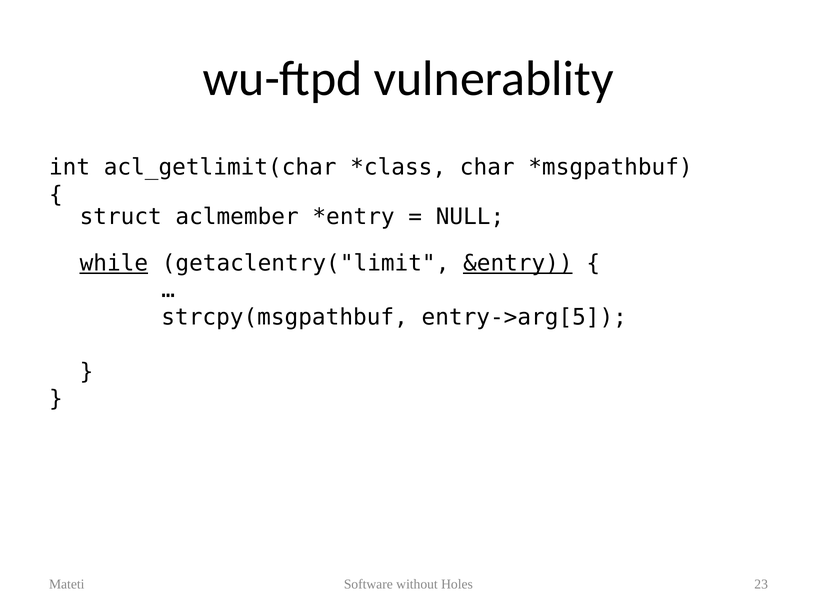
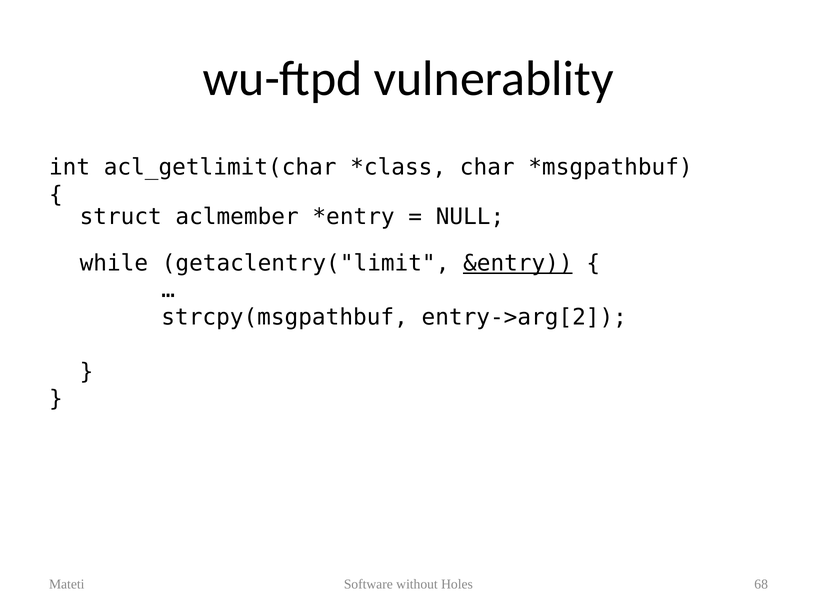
while underline: present -> none
entry->arg[5: entry->arg[5 -> entry->arg[2
23: 23 -> 68
